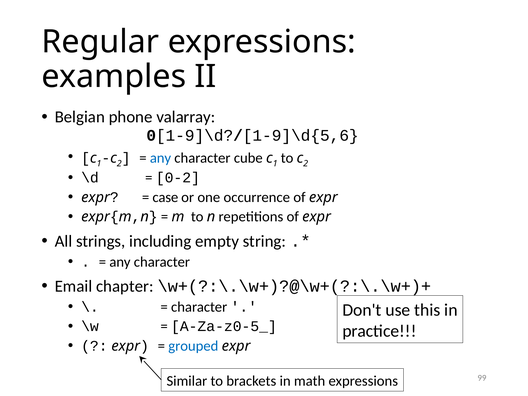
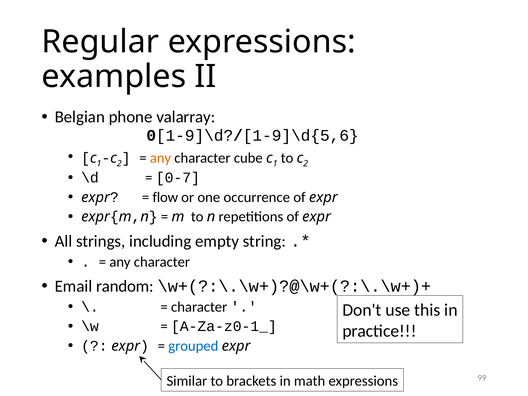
any at (160, 158) colour: blue -> orange
0-2: 0-2 -> 0-7
case: case -> flow
chapter: chapter -> random
A-Za-z0-5_: A-Za-z0-5_ -> A-Za-z0-1_
